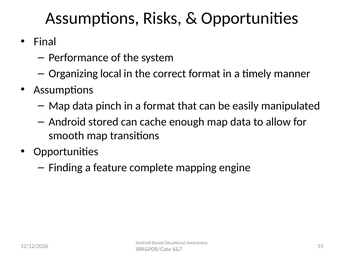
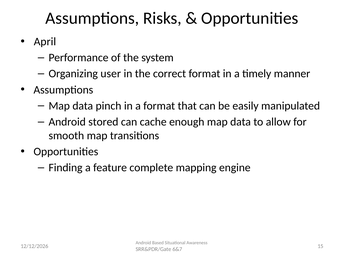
Final: Final -> April
local: local -> user
